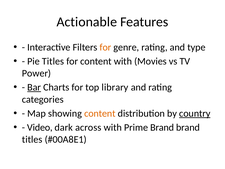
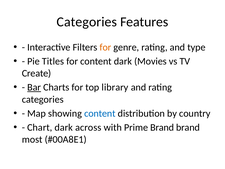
Actionable at (87, 22): Actionable -> Categories
content with: with -> dark
Power: Power -> Create
content at (100, 113) colour: orange -> blue
country underline: present -> none
Video: Video -> Chart
titles at (32, 139): titles -> most
